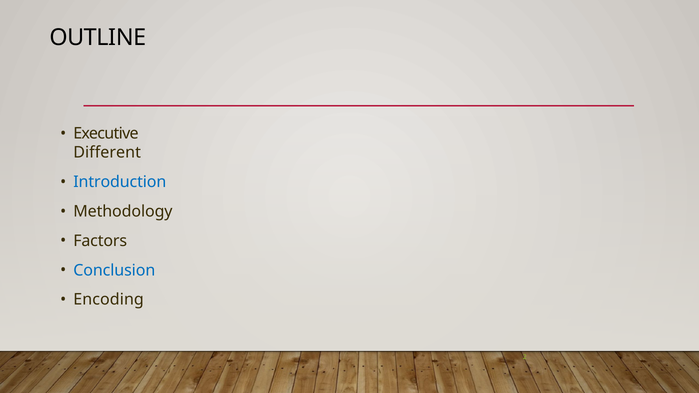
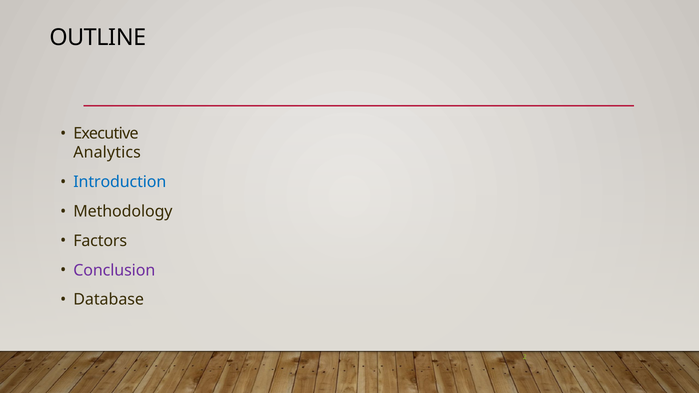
Different: Different -> Analytics
Conclusion colour: blue -> purple
Encoding: Encoding -> Database
